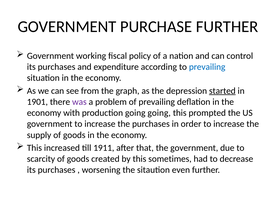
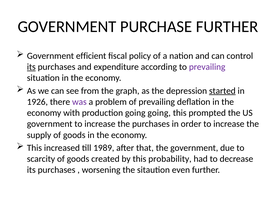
working: working -> efficient
its at (31, 67) underline: none -> present
prevailing at (207, 67) colour: blue -> purple
1901: 1901 -> 1926
1911: 1911 -> 1989
sometimes: sometimes -> probability
